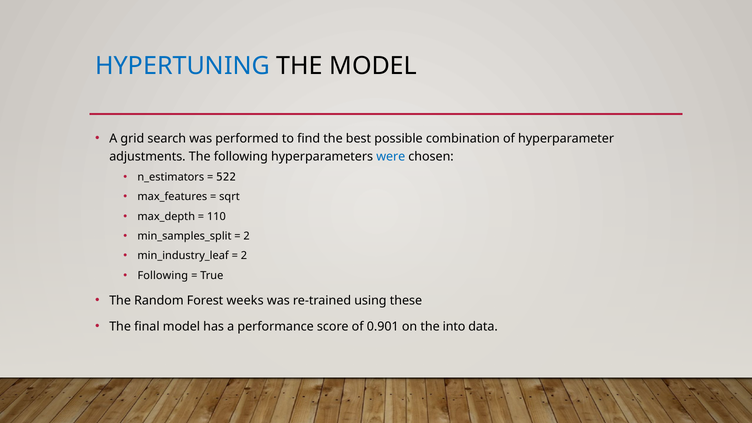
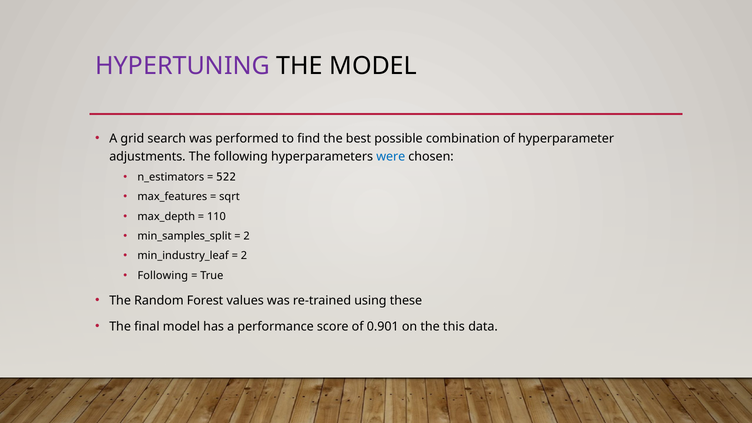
HYPERTUNING colour: blue -> purple
weeks: weeks -> values
into: into -> this
